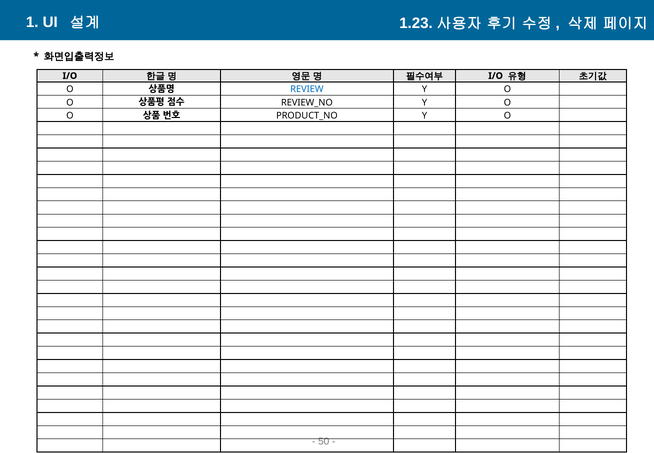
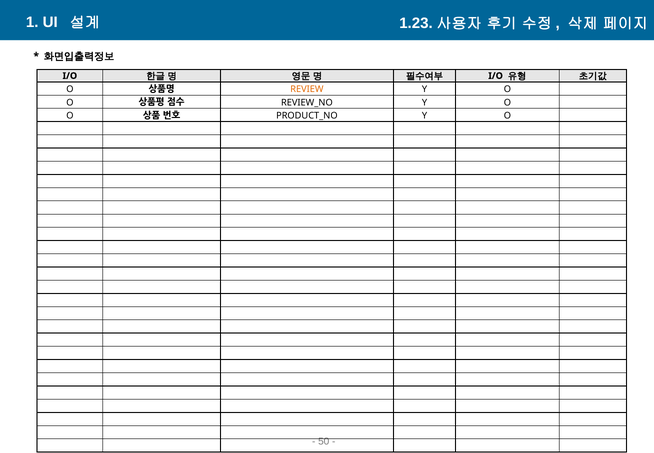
REVIEW colour: blue -> orange
